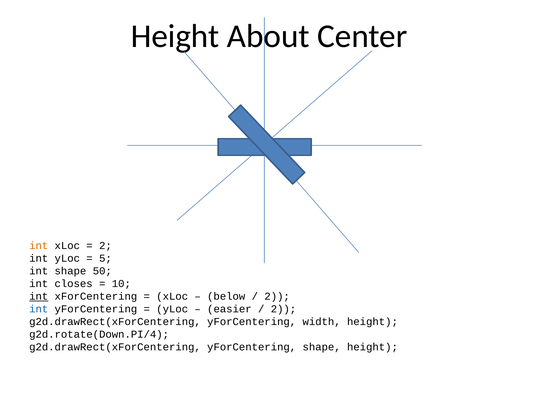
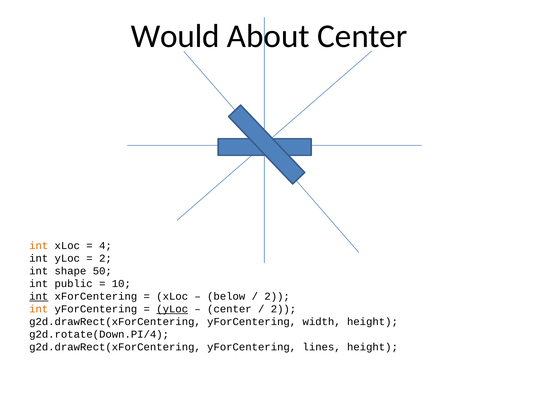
Height at (175, 36): Height -> Would
2 at (105, 246): 2 -> 4
5 at (105, 258): 5 -> 2
closes: closes -> public
int at (39, 309) colour: blue -> orange
yLoc at (172, 309) underline: none -> present
easier at (229, 309): easier -> center
yForCentering shape: shape -> lines
